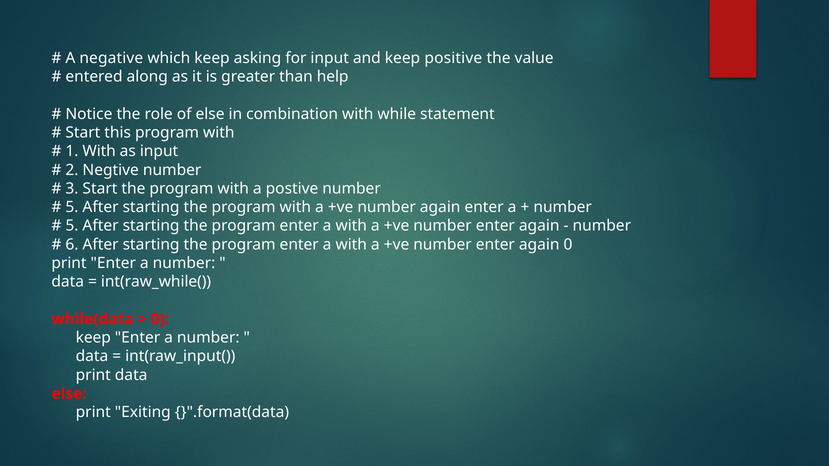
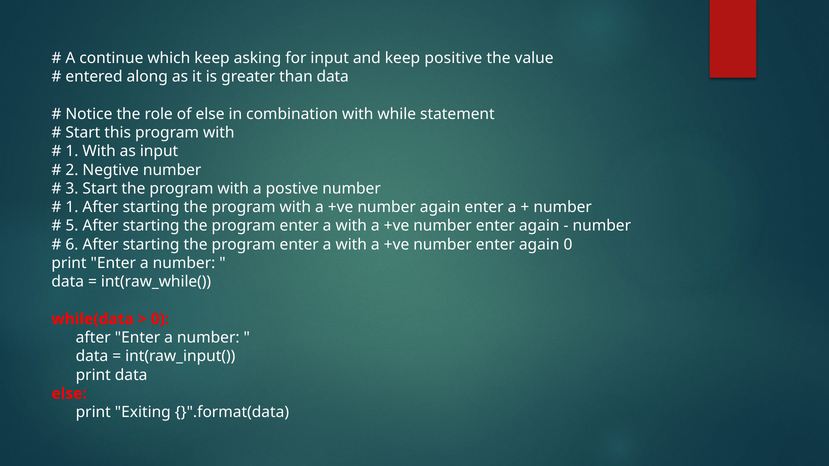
negative: negative -> continue
than help: help -> data
5 at (72, 207): 5 -> 1
keep at (93, 338): keep -> after
